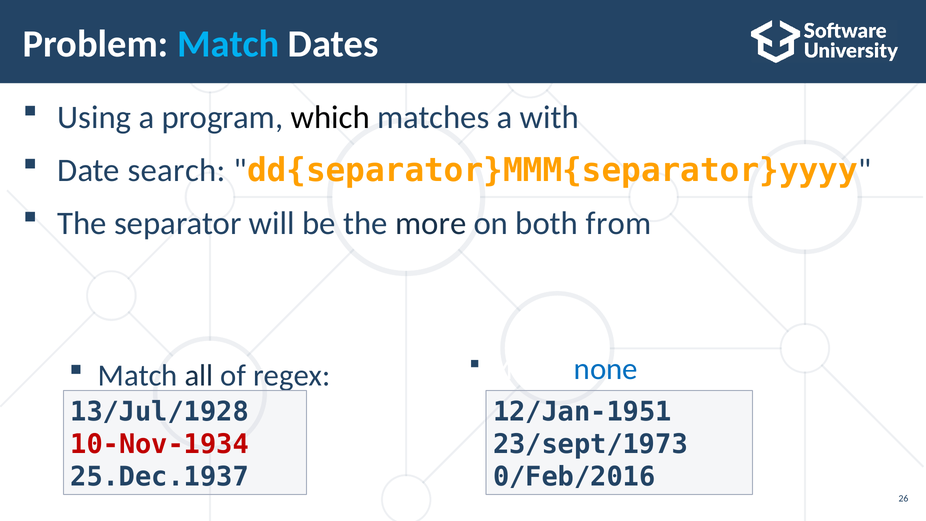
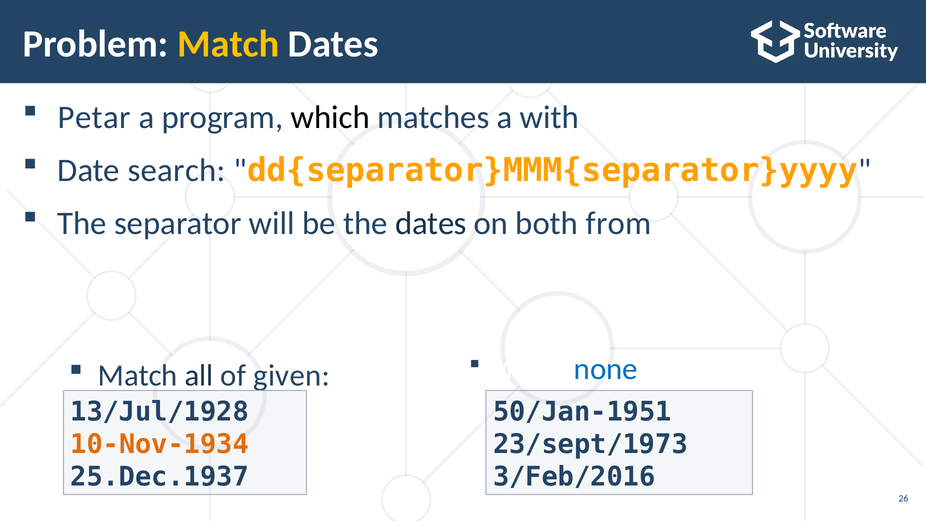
Match at (228, 44) colour: light blue -> yellow
Using: Using -> Petar
the more: more -> dates
regex: regex -> given
12/Jan-1951: 12/Jan-1951 -> 50/Jan-1951
10-Nov-1934 colour: red -> orange
0/Feb/2016: 0/Feb/2016 -> 3/Feb/2016
